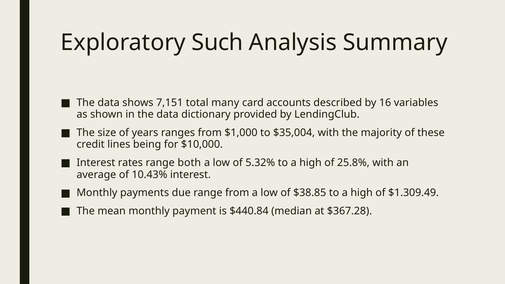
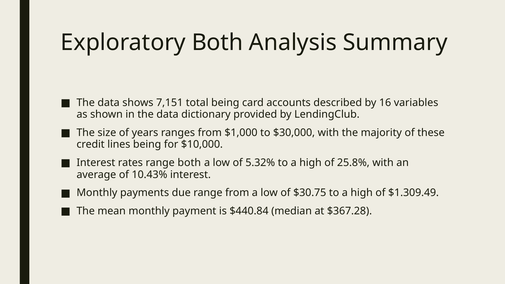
Exploratory Such: Such -> Both
total many: many -> being
$35,004: $35,004 -> $30,000
$38.85: $38.85 -> $30.75
